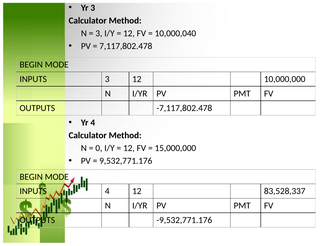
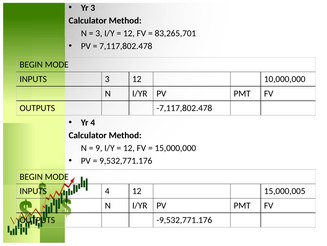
10,000,040: 10,000,040 -> 83,265,701
0: 0 -> 9
83,528,337: 83,528,337 -> 15,000,005
